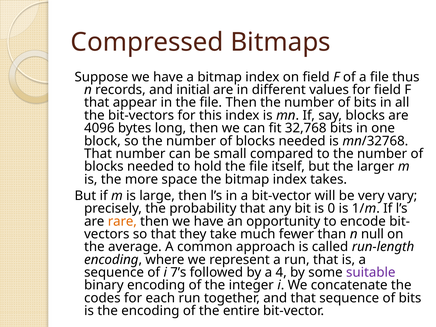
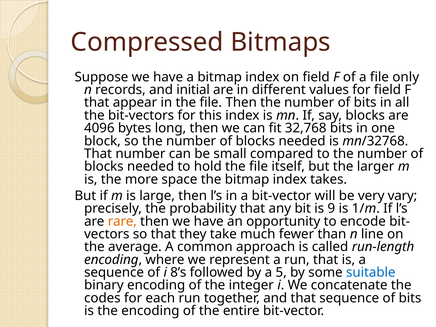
thus: thus -> only
0: 0 -> 9
null: null -> line
7’s: 7’s -> 8’s
4: 4 -> 5
suitable colour: purple -> blue
